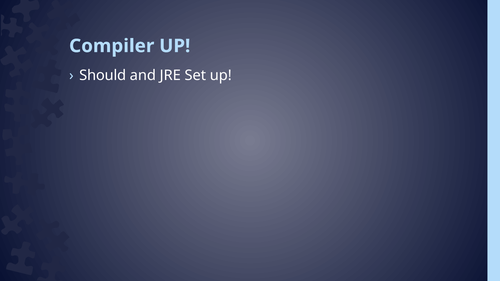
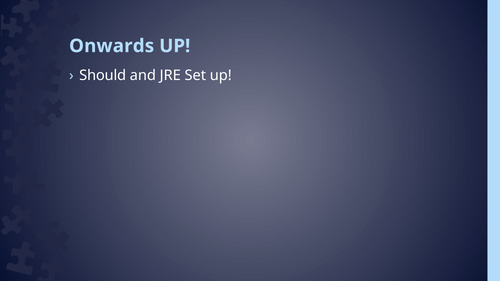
Compiler: Compiler -> Onwards
